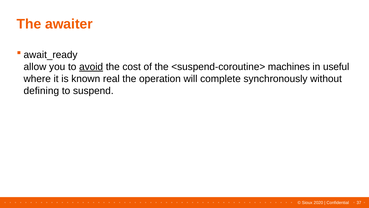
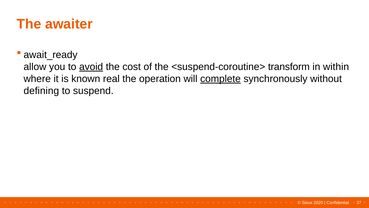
machines: machines -> transform
useful: useful -> within
complete underline: none -> present
